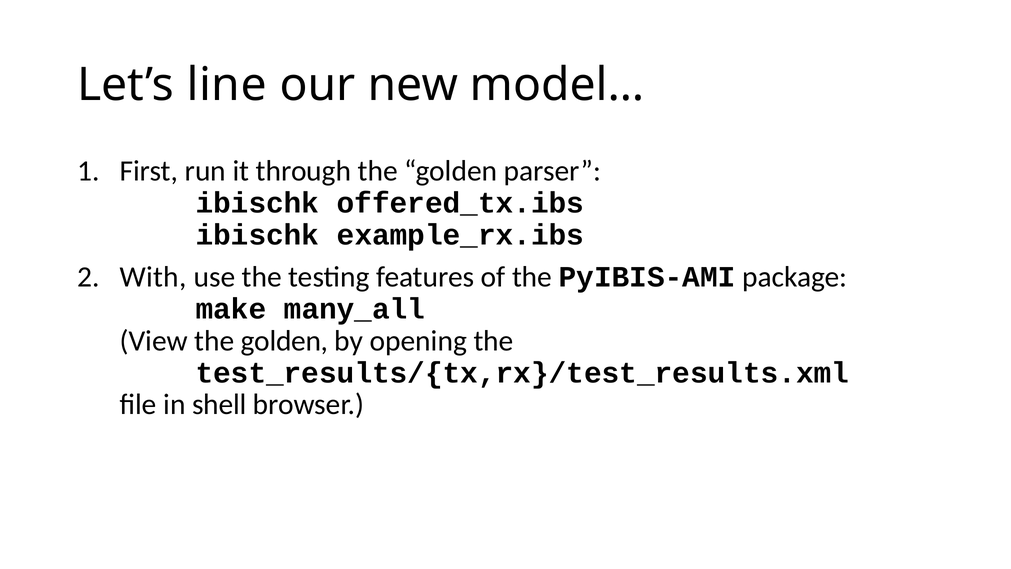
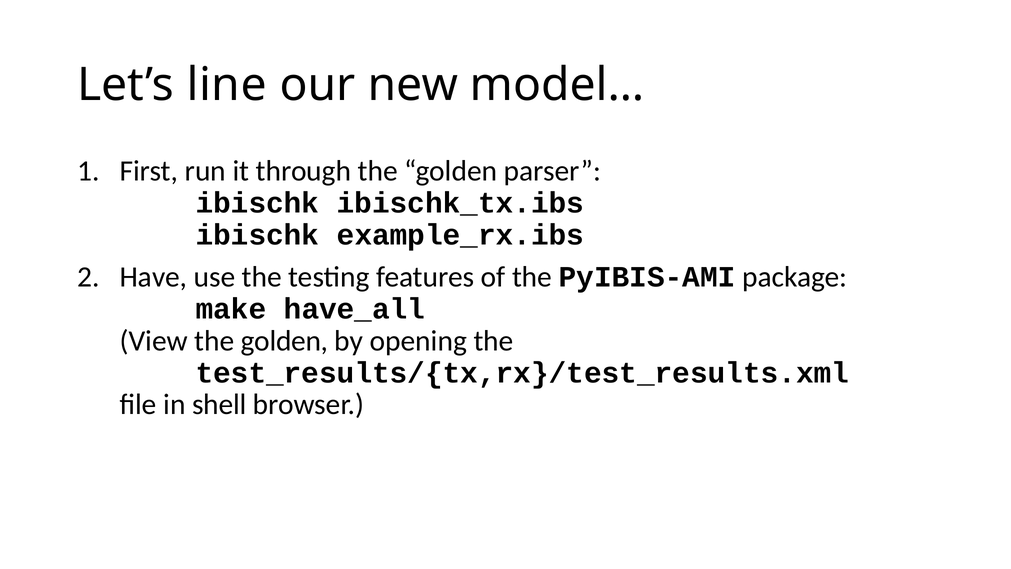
offered_tx.ibs: offered_tx.ibs -> ibischk_tx.ibs
With: With -> Have
many_all: many_all -> have_all
